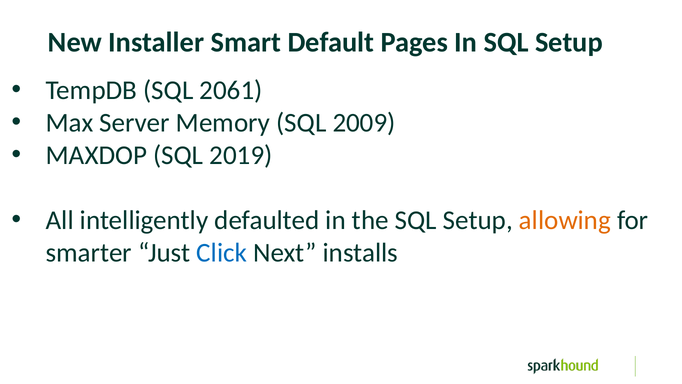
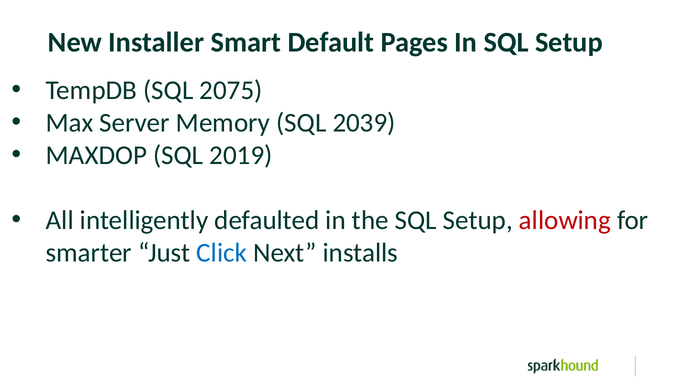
2061: 2061 -> 2075
2009: 2009 -> 2039
allowing colour: orange -> red
